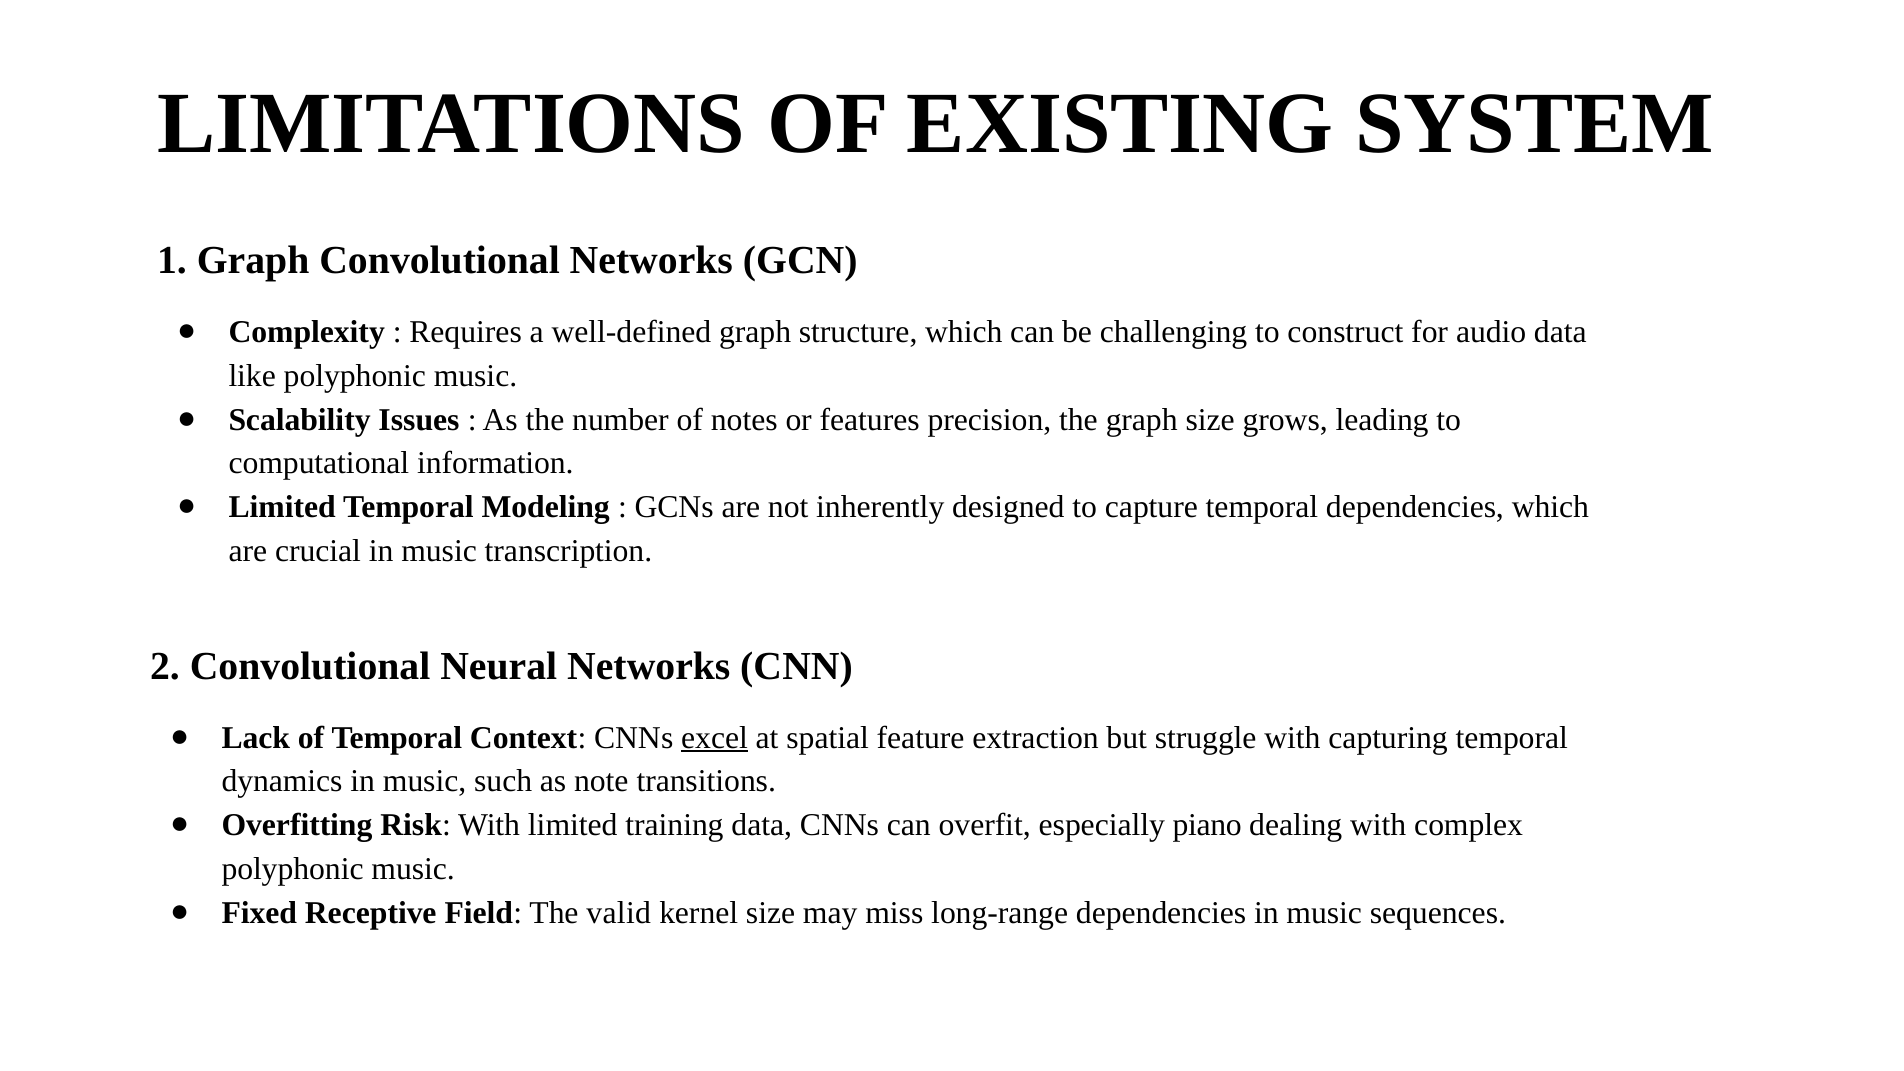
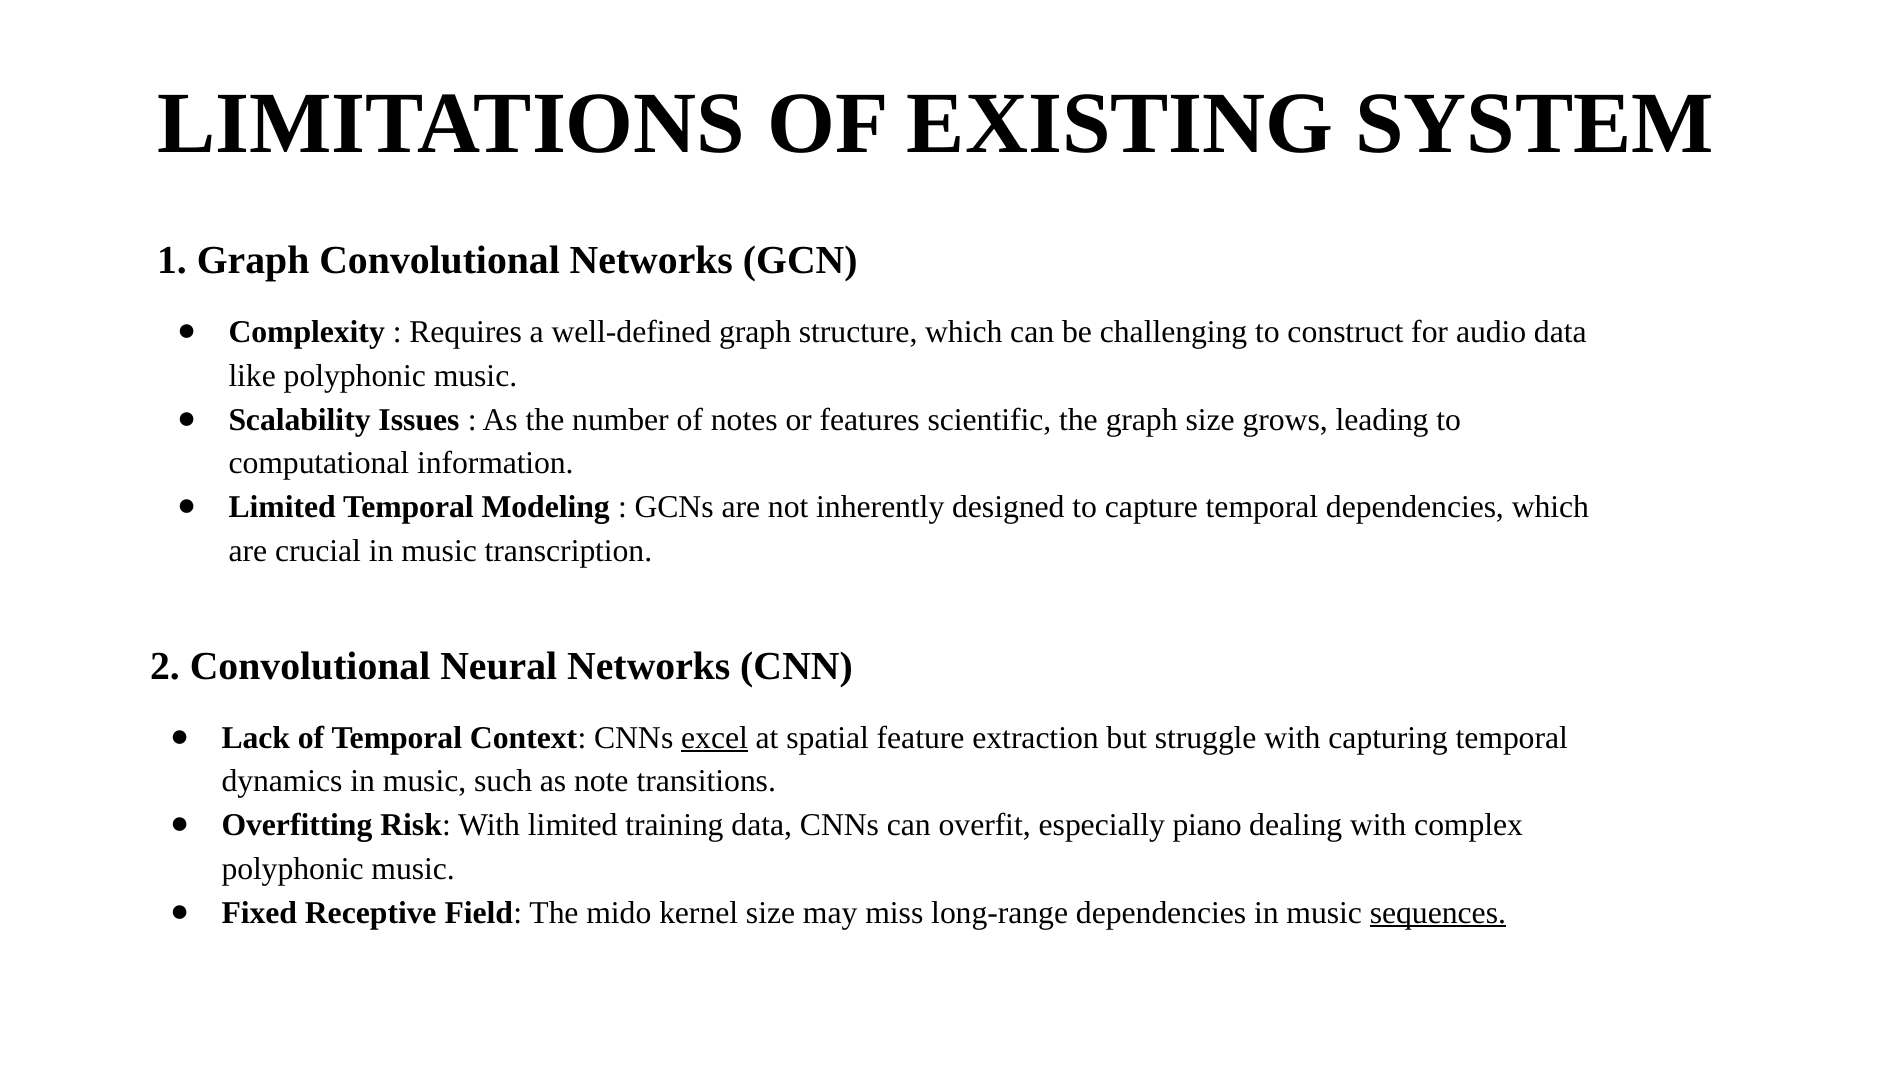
precision: precision -> scientific
valid: valid -> mido
sequences underline: none -> present
